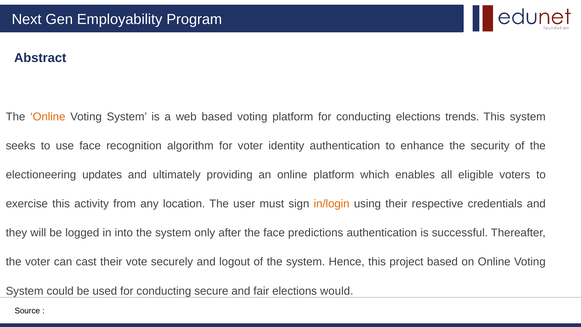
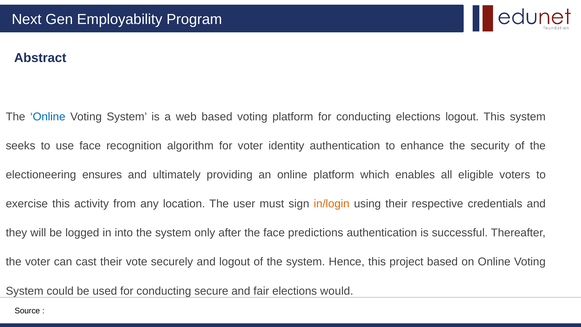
Online at (48, 117) colour: orange -> blue
elections trends: trends -> logout
updates: updates -> ensures
